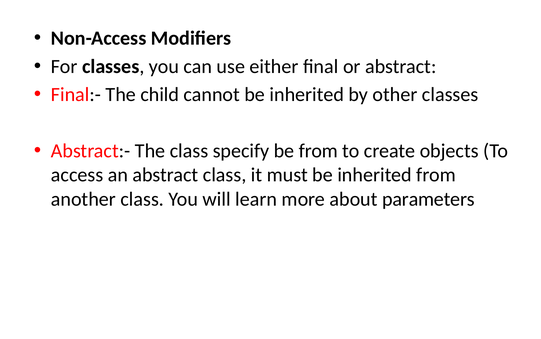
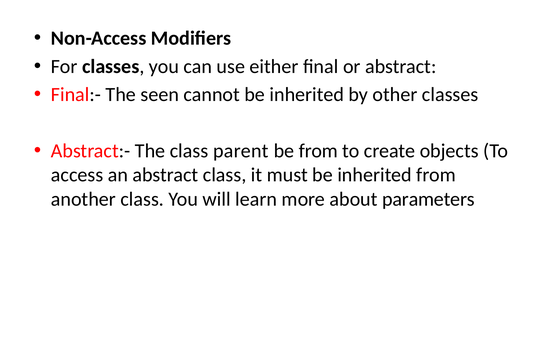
child: child -> seen
specify: specify -> parent
